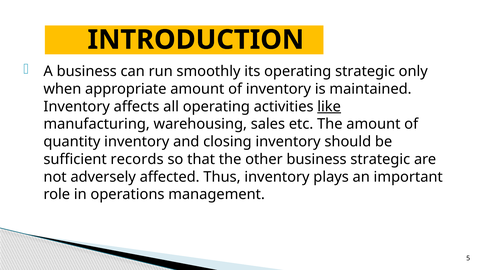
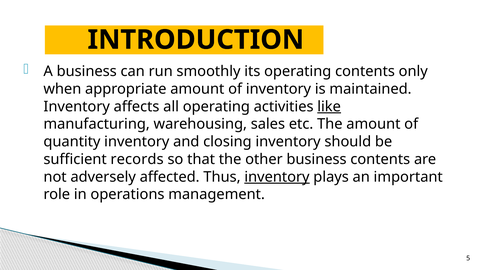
operating strategic: strategic -> contents
business strategic: strategic -> contents
inventory at (277, 177) underline: none -> present
